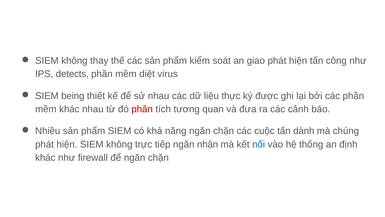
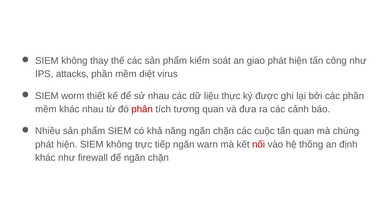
detects: detects -> attacks
being: being -> worm
tấn dành: dành -> quan
nhận: nhận -> warn
nối colour: blue -> red
